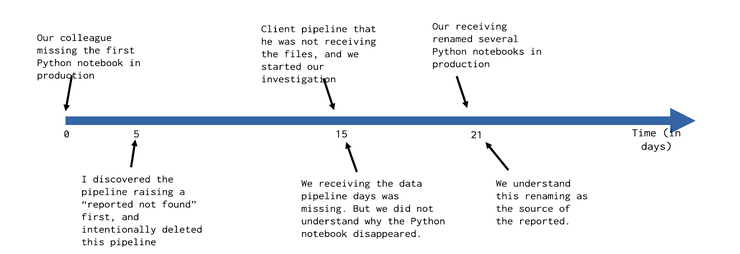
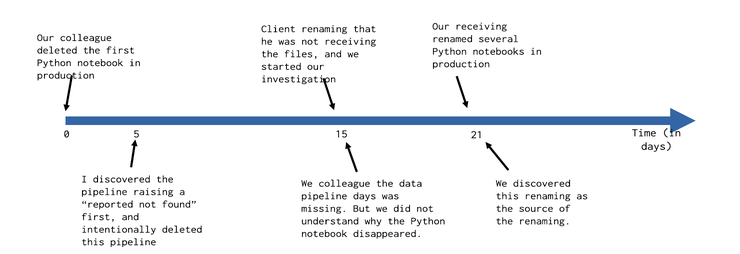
Client pipeline: pipeline -> renaming
missing at (57, 50): missing -> deleted
We receiving: receiving -> colleague
We understand: understand -> discovered
the reported: reported -> renaming
